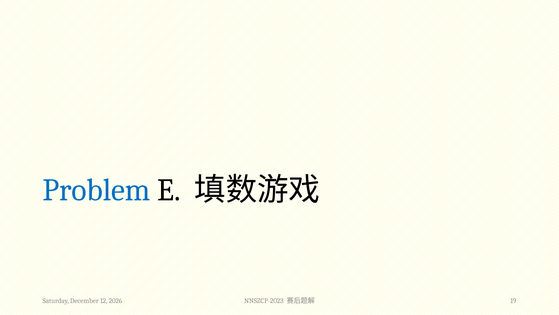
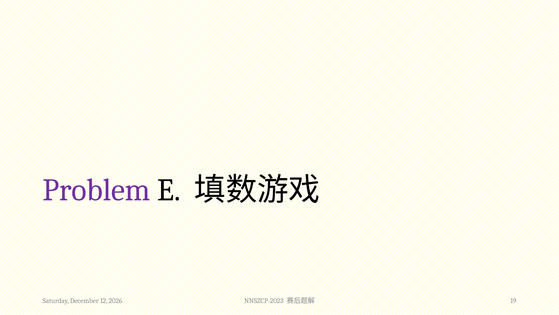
Problem colour: blue -> purple
